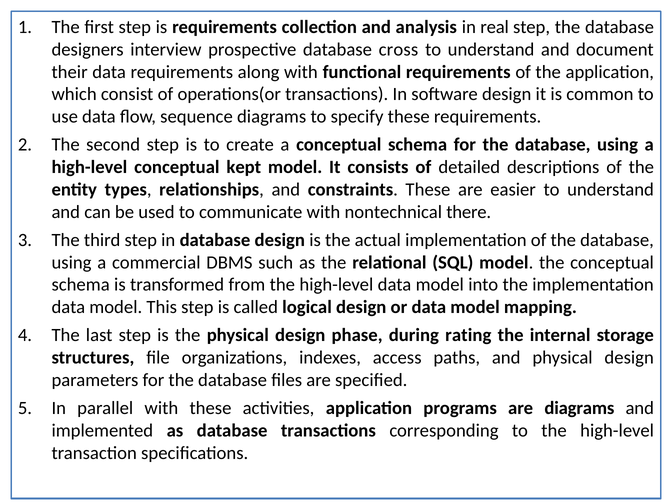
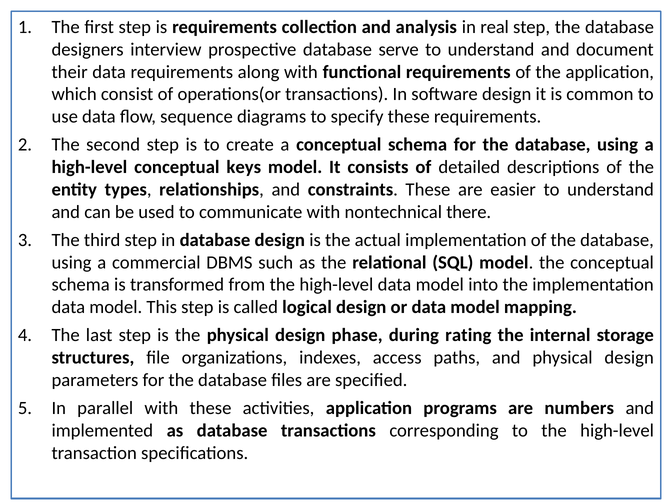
cross: cross -> serve
kept: kept -> keys
are diagrams: diagrams -> numbers
